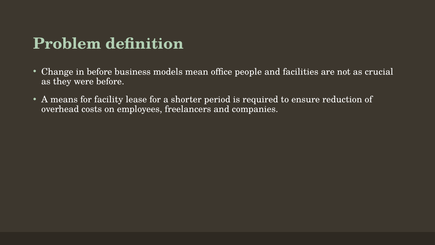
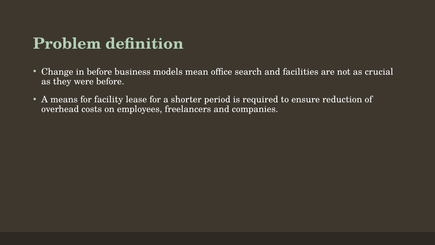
people: people -> search
